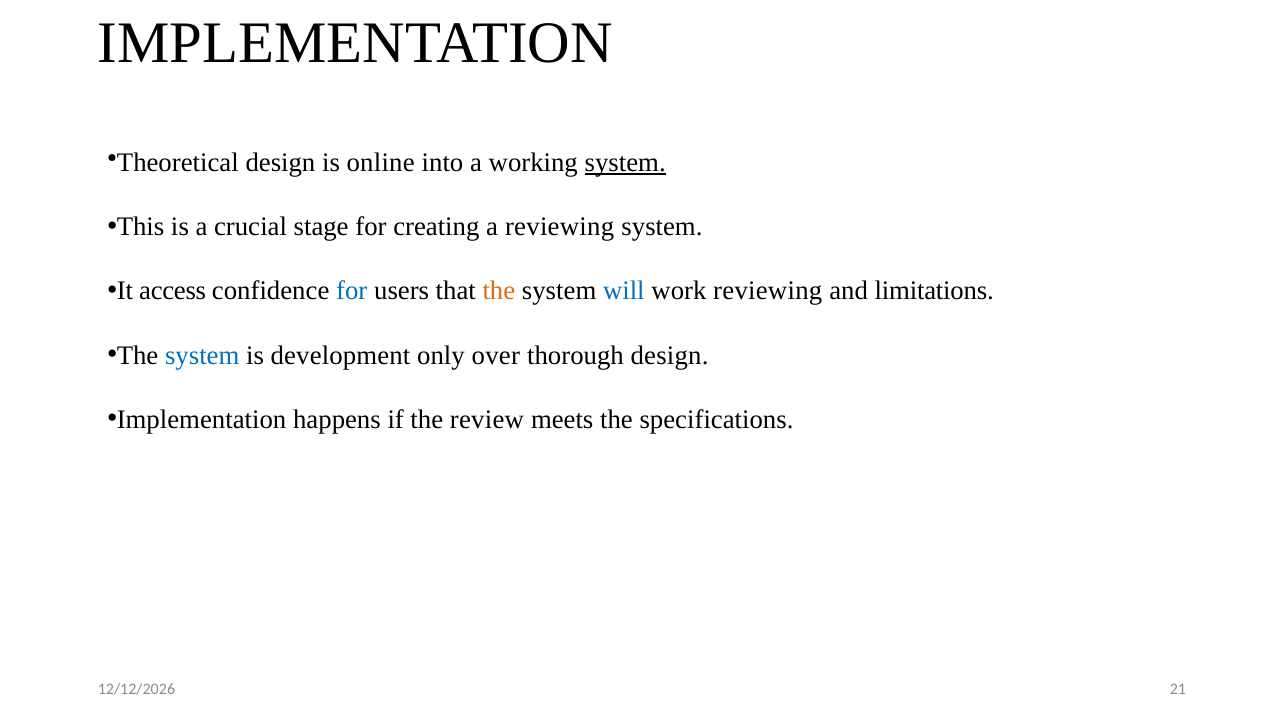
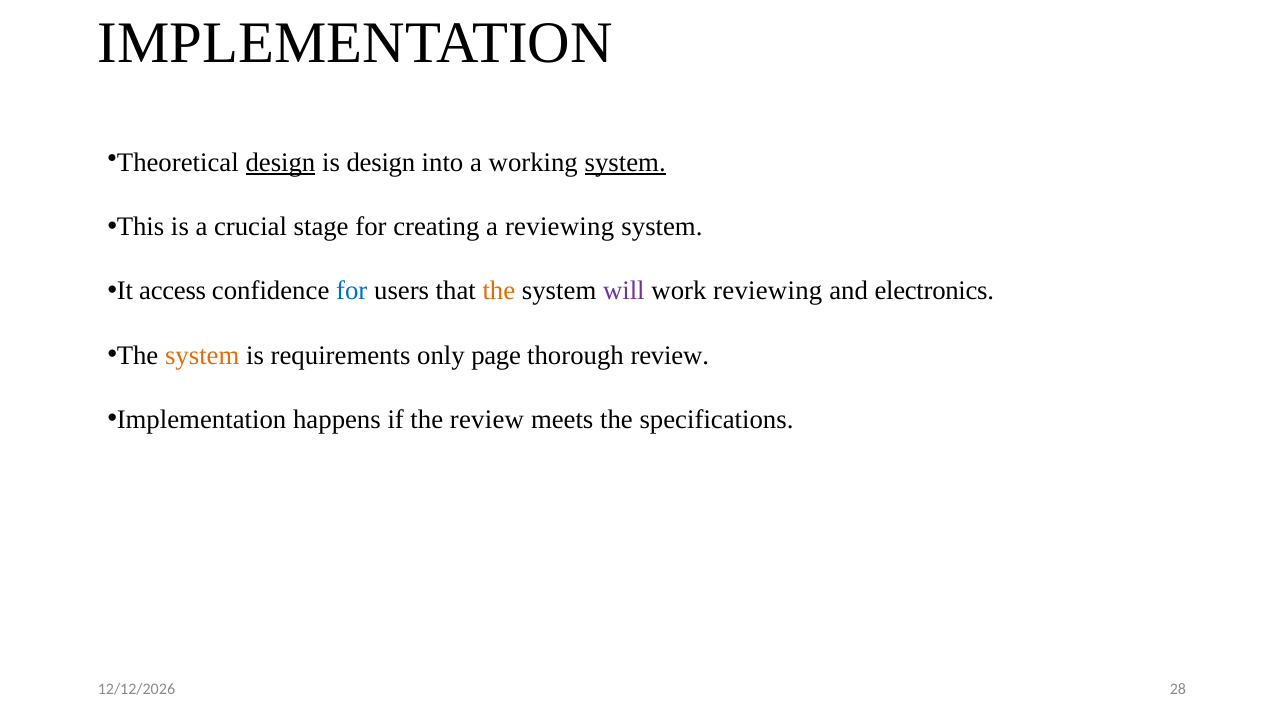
design at (280, 163) underline: none -> present
is online: online -> design
will colour: blue -> purple
limitations: limitations -> electronics
system at (202, 355) colour: blue -> orange
development: development -> requirements
over: over -> page
thorough design: design -> review
21: 21 -> 28
